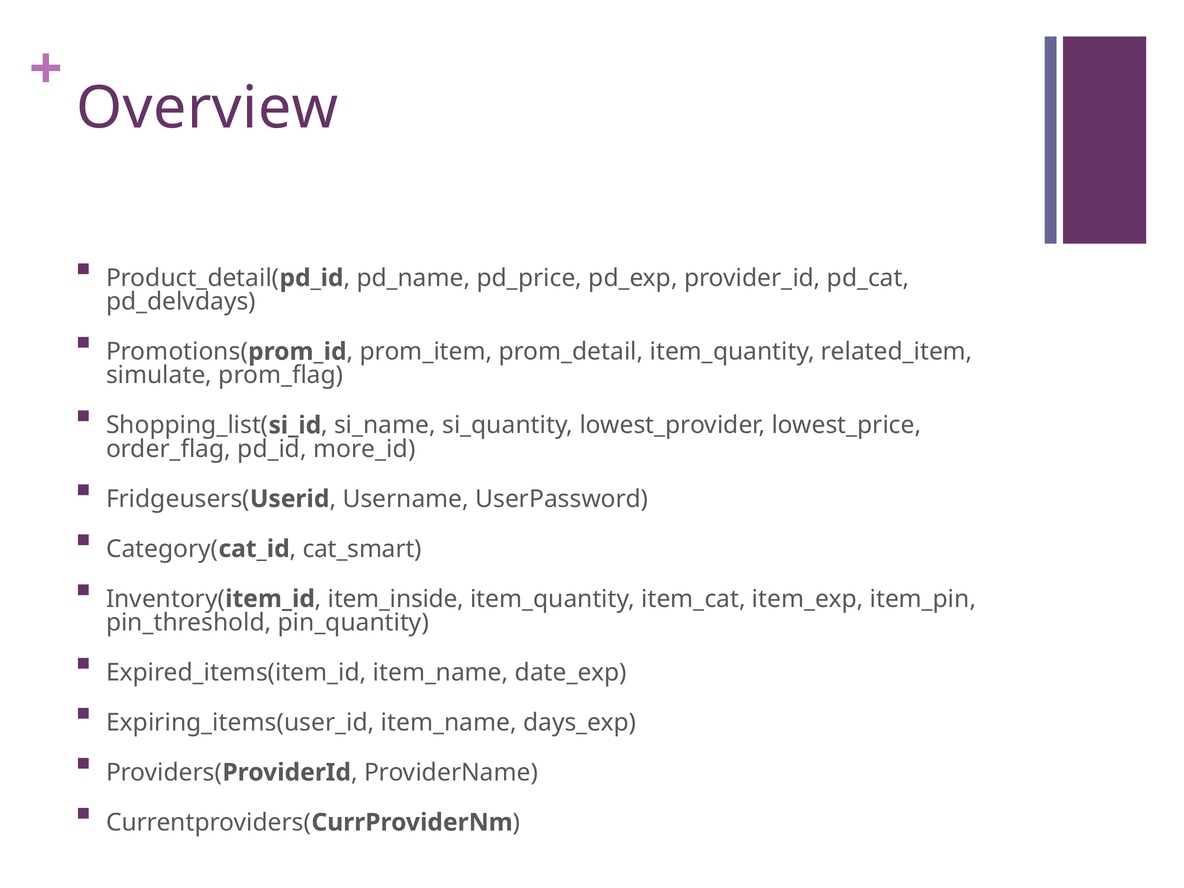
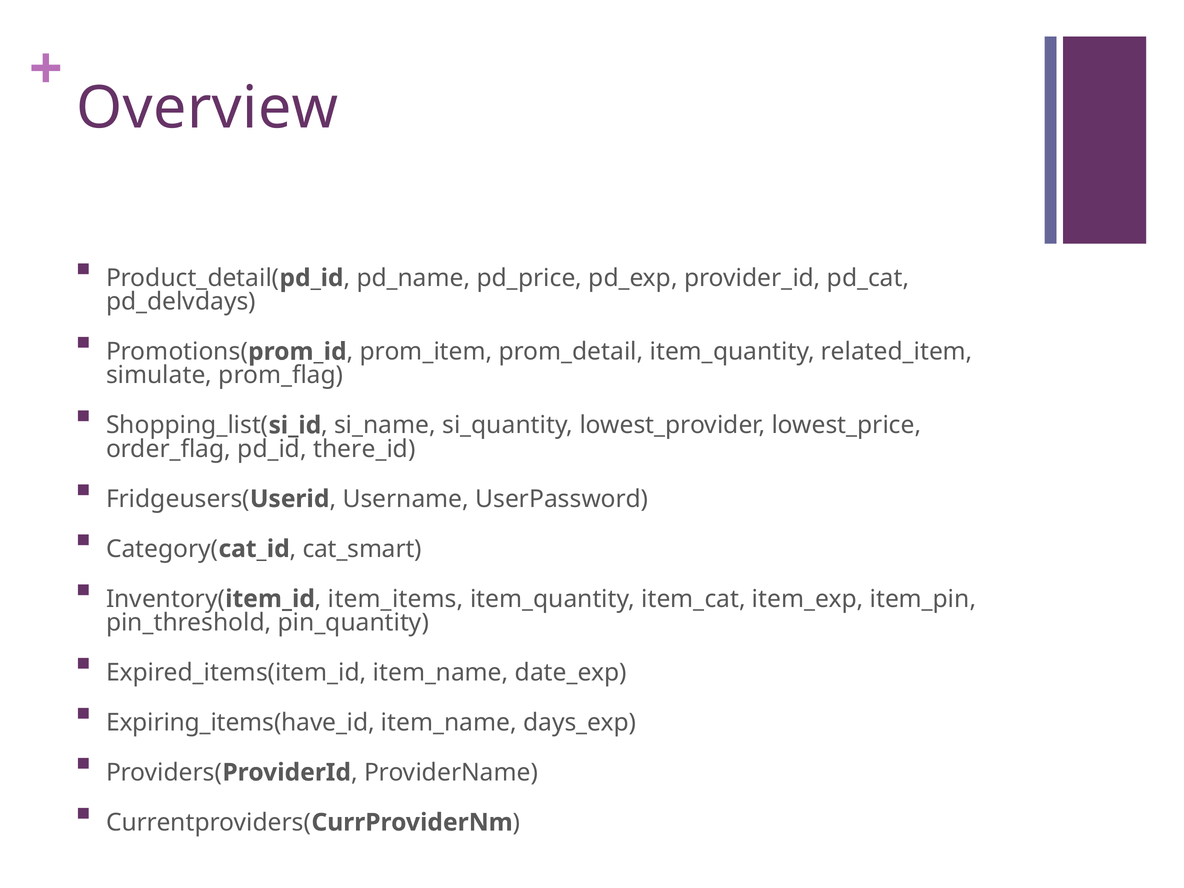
more_id: more_id -> there_id
item_inside: item_inside -> item_items
Expiring_items(user_id: Expiring_items(user_id -> Expiring_items(have_id
